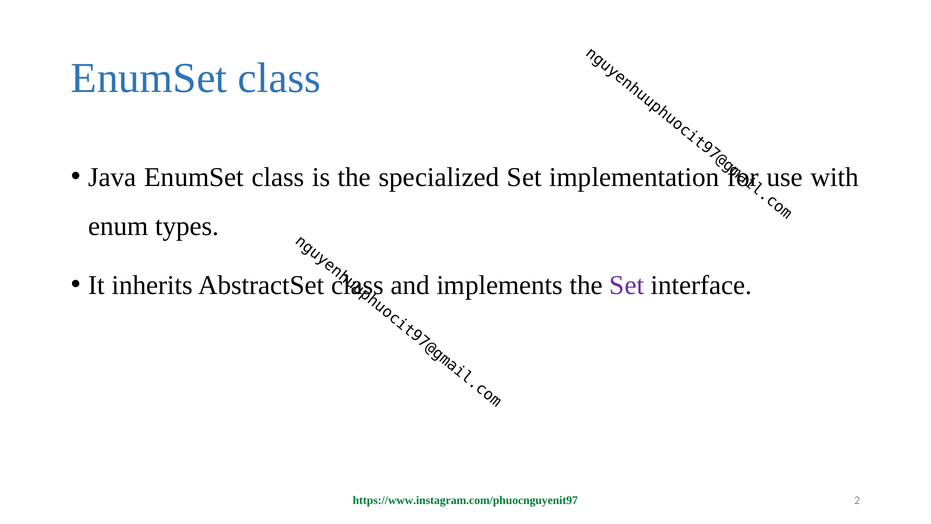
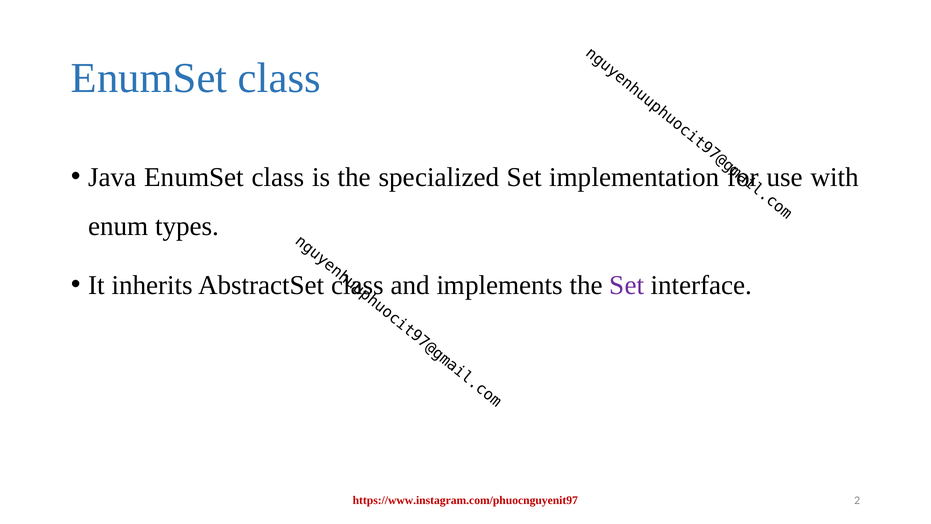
https://www.instagram.com/phuocnguyenit97 colour: green -> red
